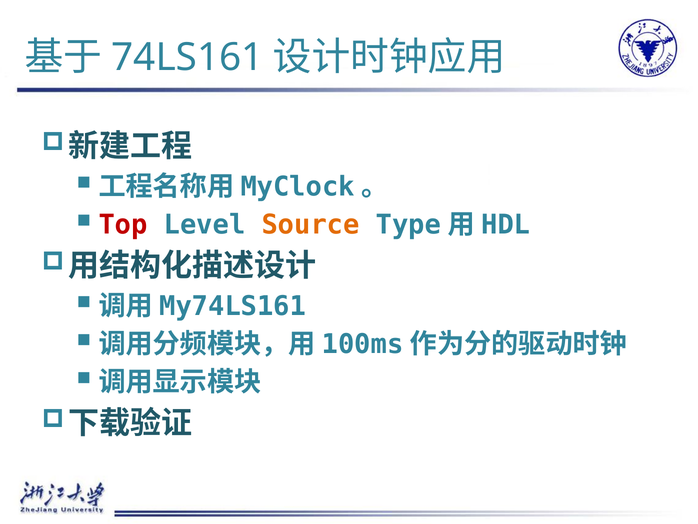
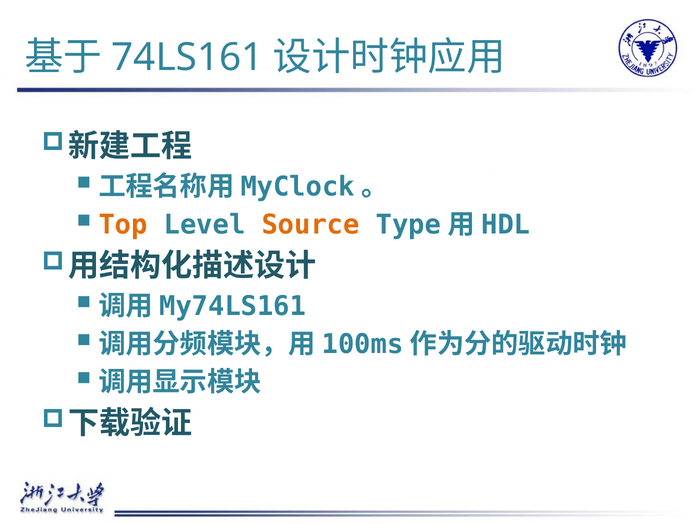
Top colour: red -> orange
